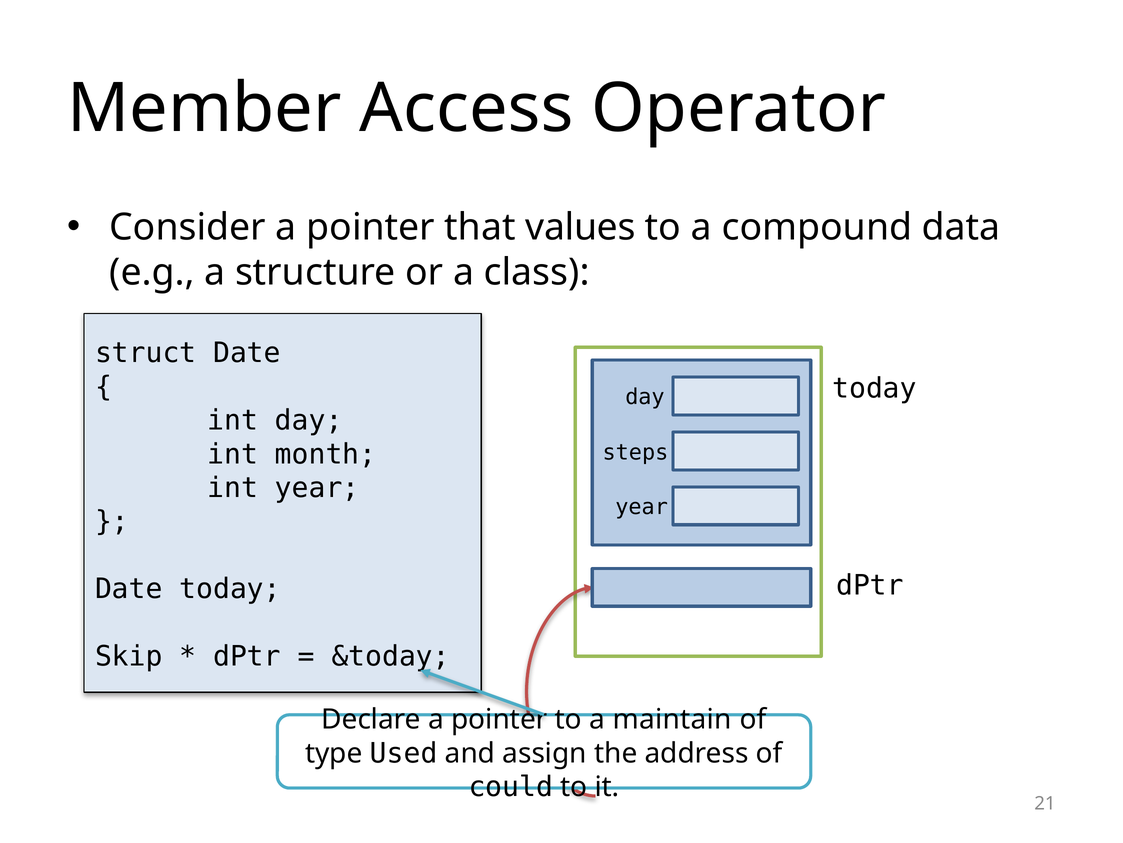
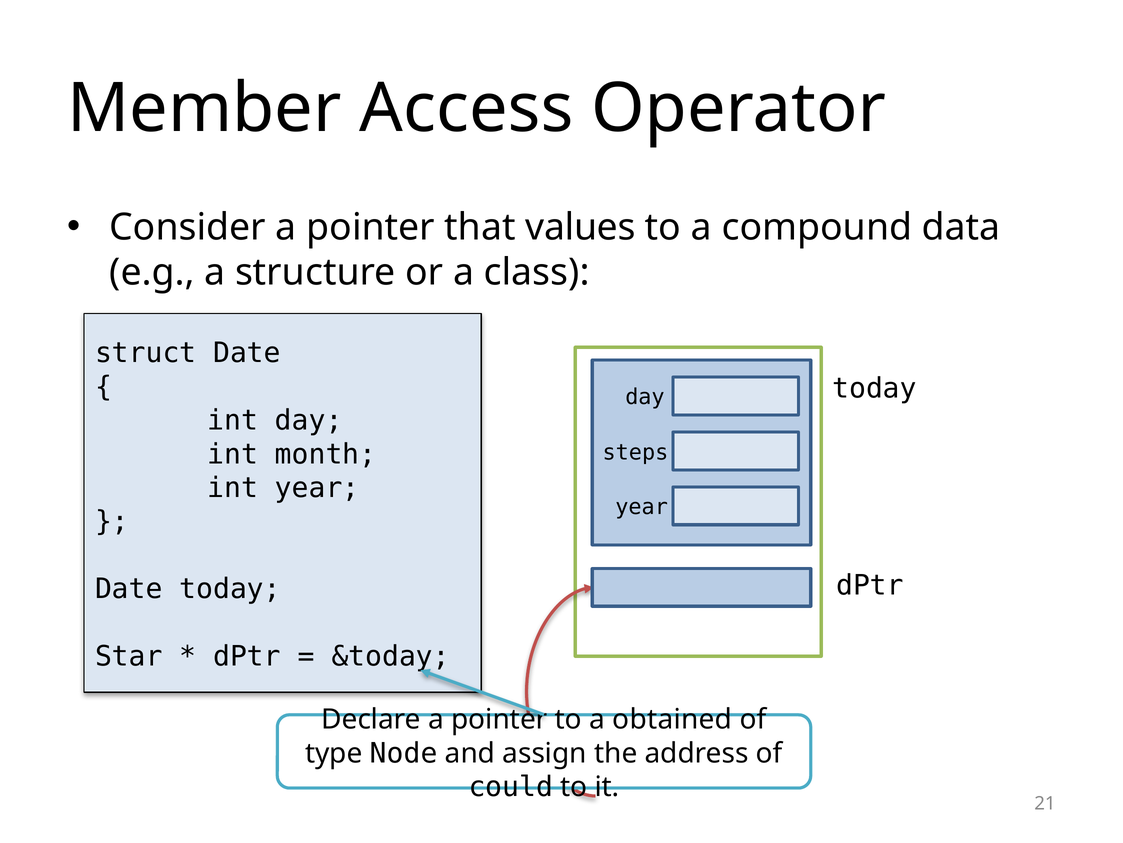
Skip: Skip -> Star
maintain: maintain -> obtained
Used: Used -> Node
